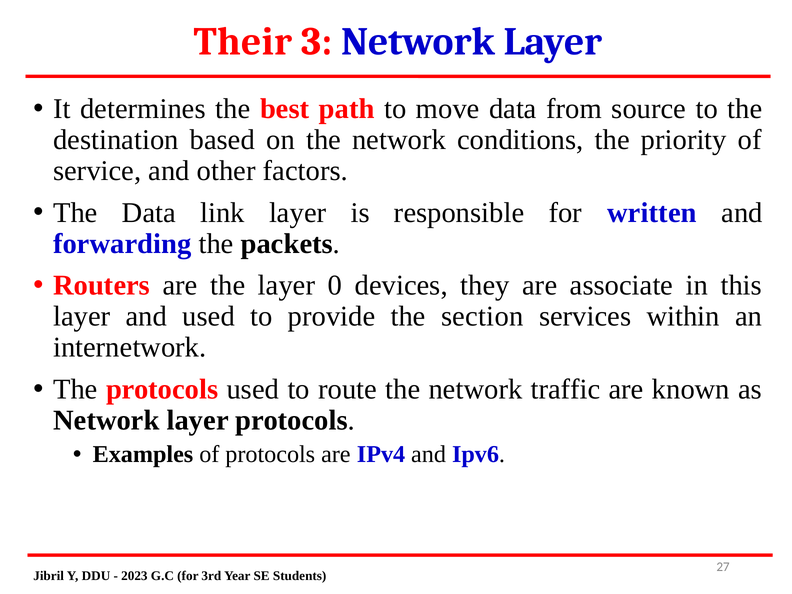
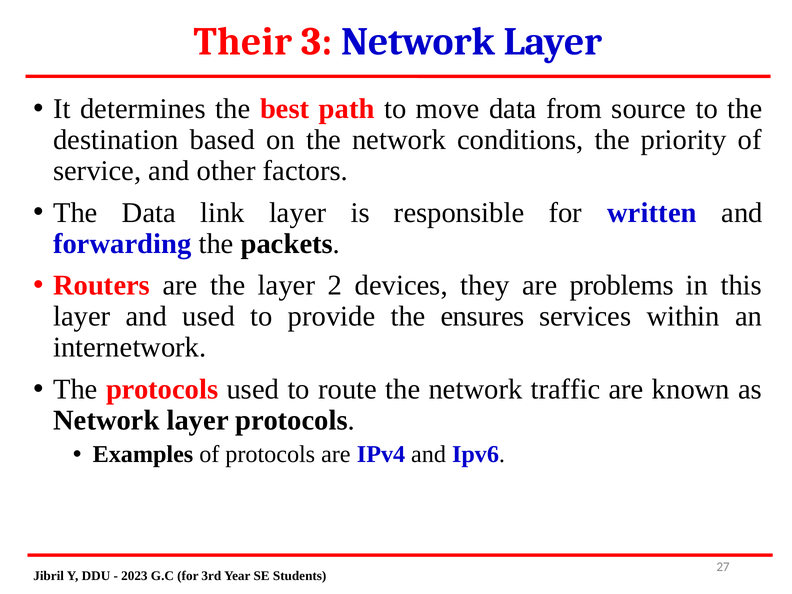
0: 0 -> 2
associate: associate -> problems
section: section -> ensures
